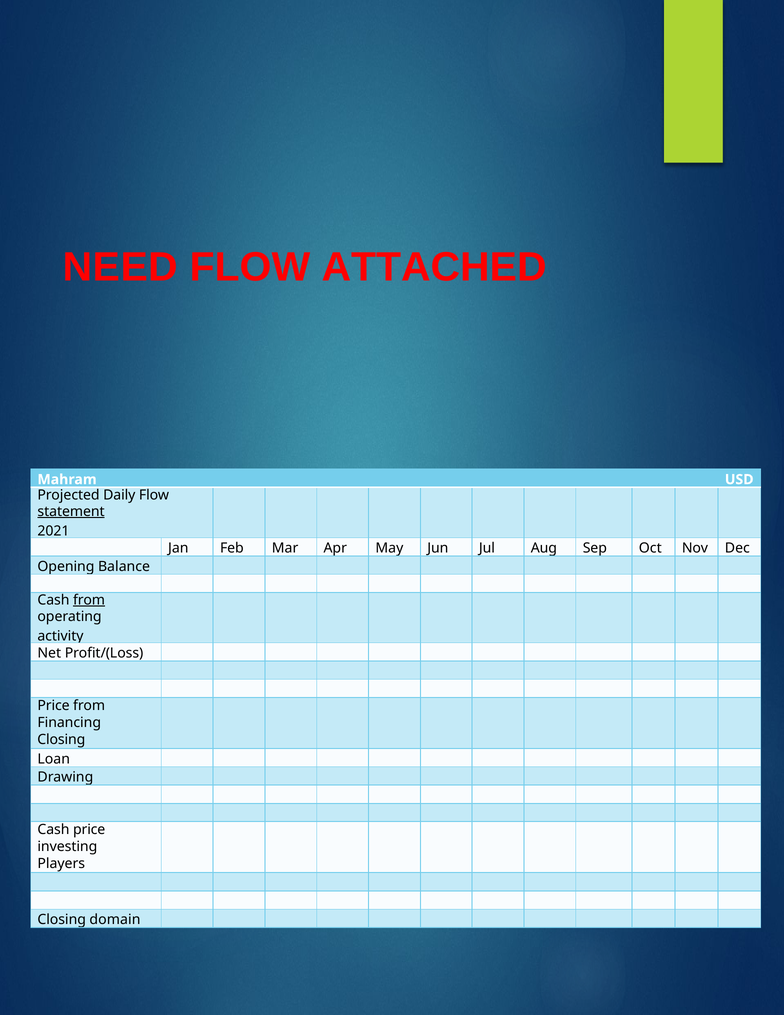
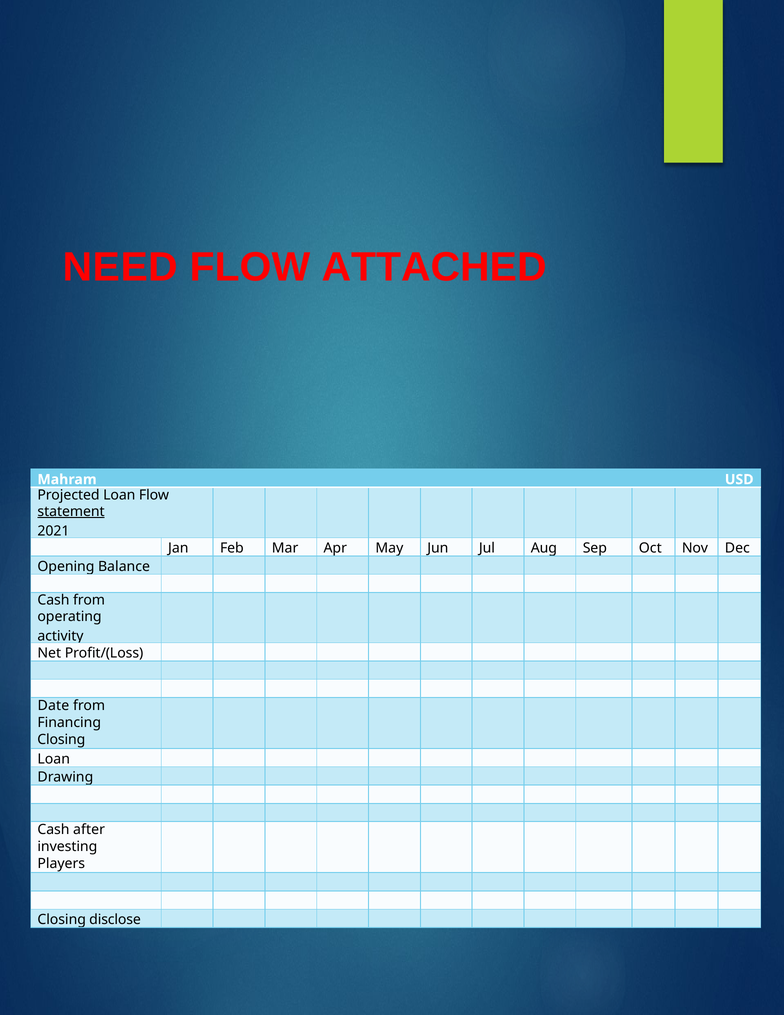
Projected Daily: Daily -> Loan
from at (89, 600) underline: present -> none
Price at (54, 705): Price -> Date
Cash price: price -> after
domain: domain -> disclose
